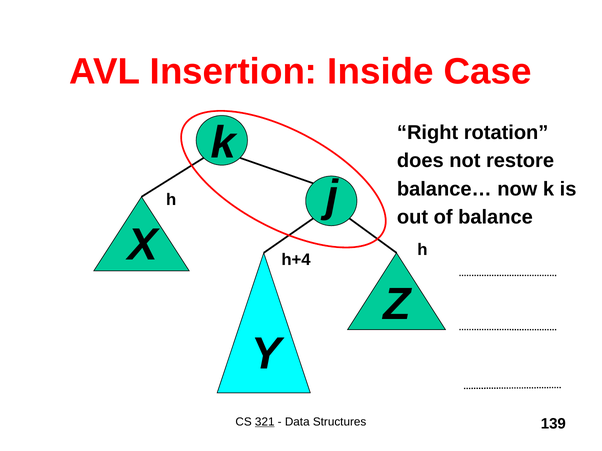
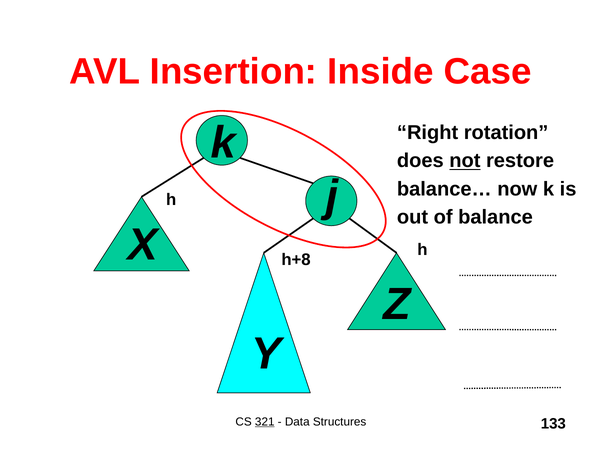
not underline: none -> present
h+4: h+4 -> h+8
139: 139 -> 133
